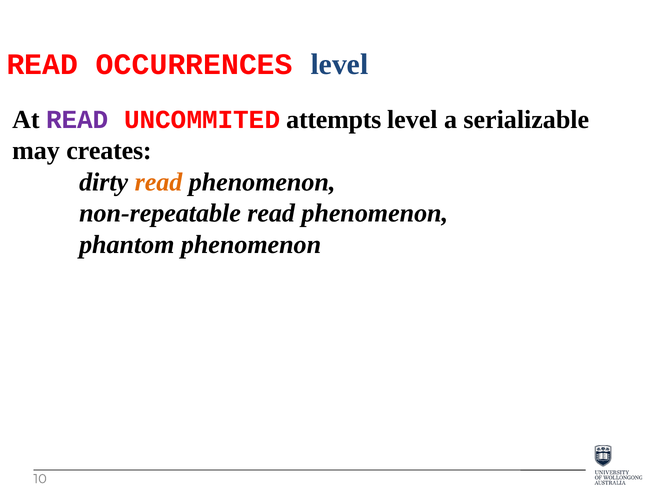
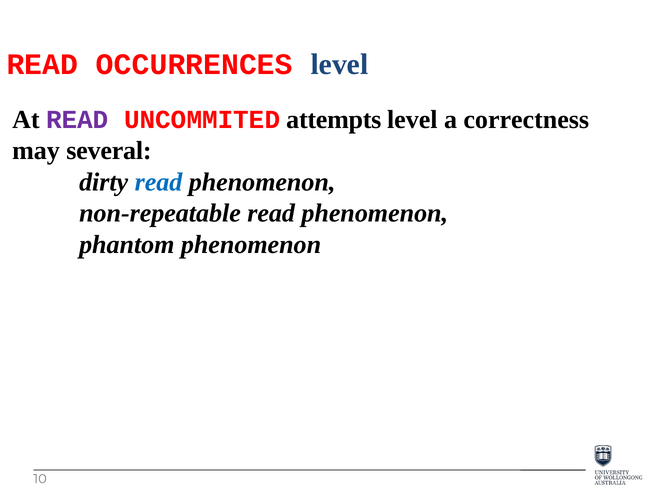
serializable: serializable -> correctness
creates: creates -> several
read at (159, 182) colour: orange -> blue
